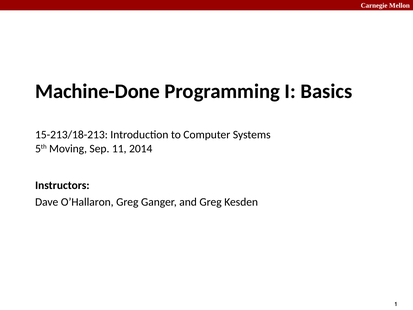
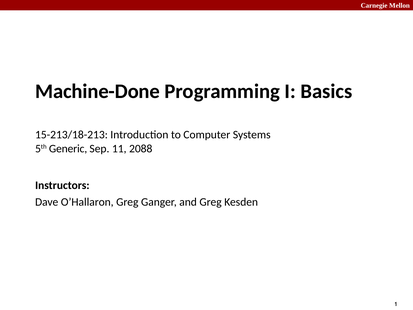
Moving: Moving -> Generic
2014: 2014 -> 2088
